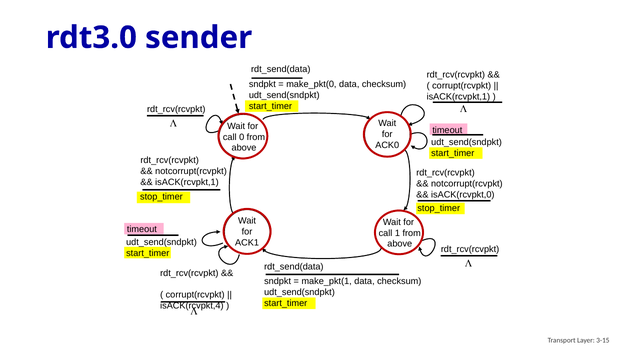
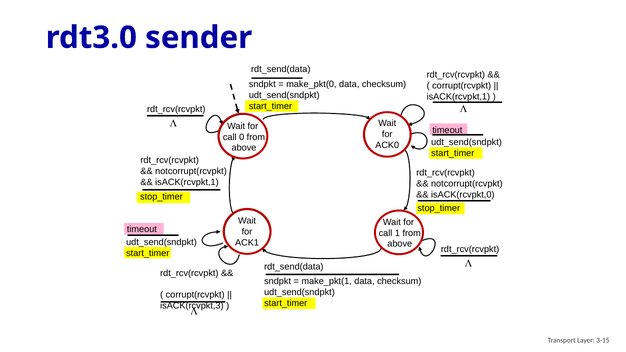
isACK(rcvpkt,4: isACK(rcvpkt,4 -> isACK(rcvpkt,3
